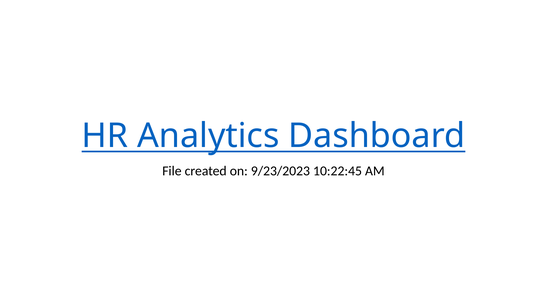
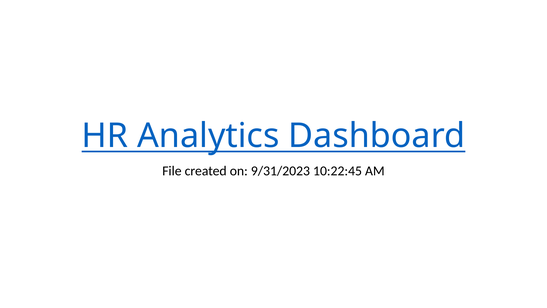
9/23/2023: 9/23/2023 -> 9/31/2023
